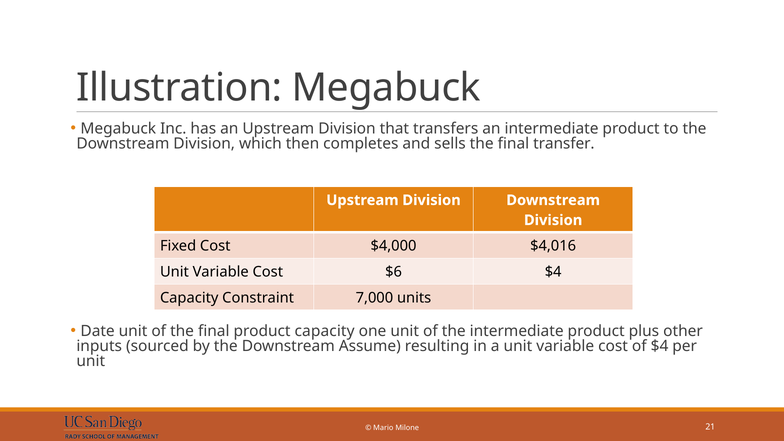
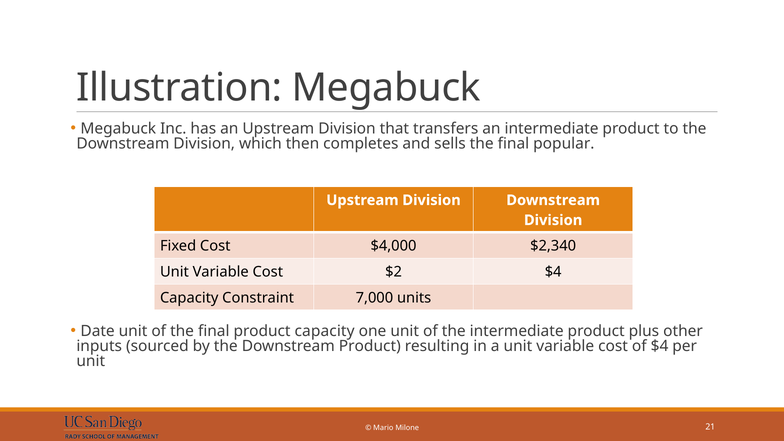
transfer: transfer -> popular
$4,016: $4,016 -> $2,340
$6: $6 -> $2
Downstream Assume: Assume -> Product
